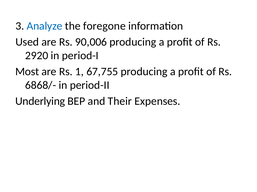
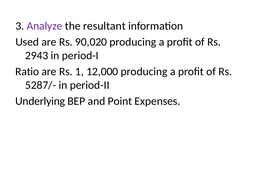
Analyze colour: blue -> purple
foregone: foregone -> resultant
90,006: 90,006 -> 90,020
2920: 2920 -> 2943
Most: Most -> Ratio
67,755: 67,755 -> 12,000
6868/-: 6868/- -> 5287/-
Their: Their -> Point
